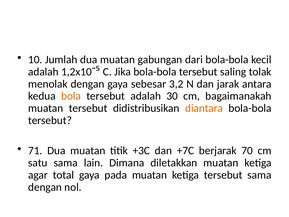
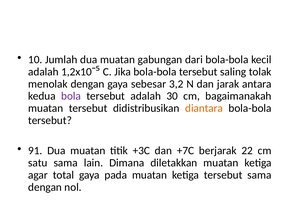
bola colour: orange -> purple
71: 71 -> 91
70: 70 -> 22
